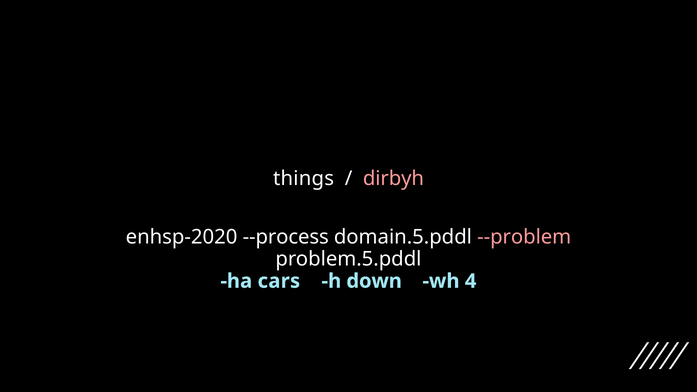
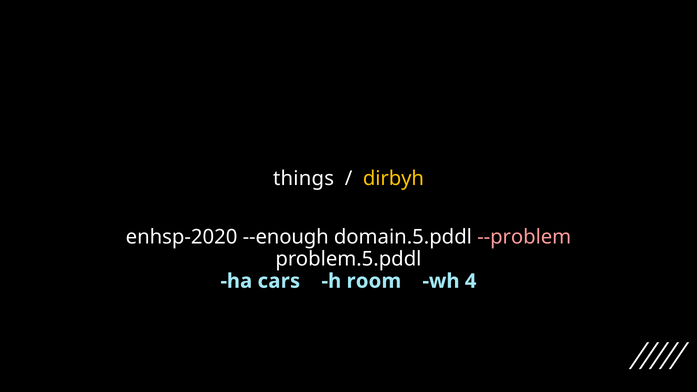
dirbyh colour: pink -> yellow
--process: --process -> --enough
down: down -> room
